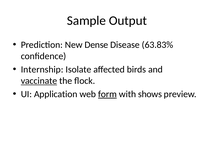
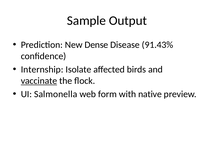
63.83%: 63.83% -> 91.43%
Application: Application -> Salmonella
form underline: present -> none
shows: shows -> native
